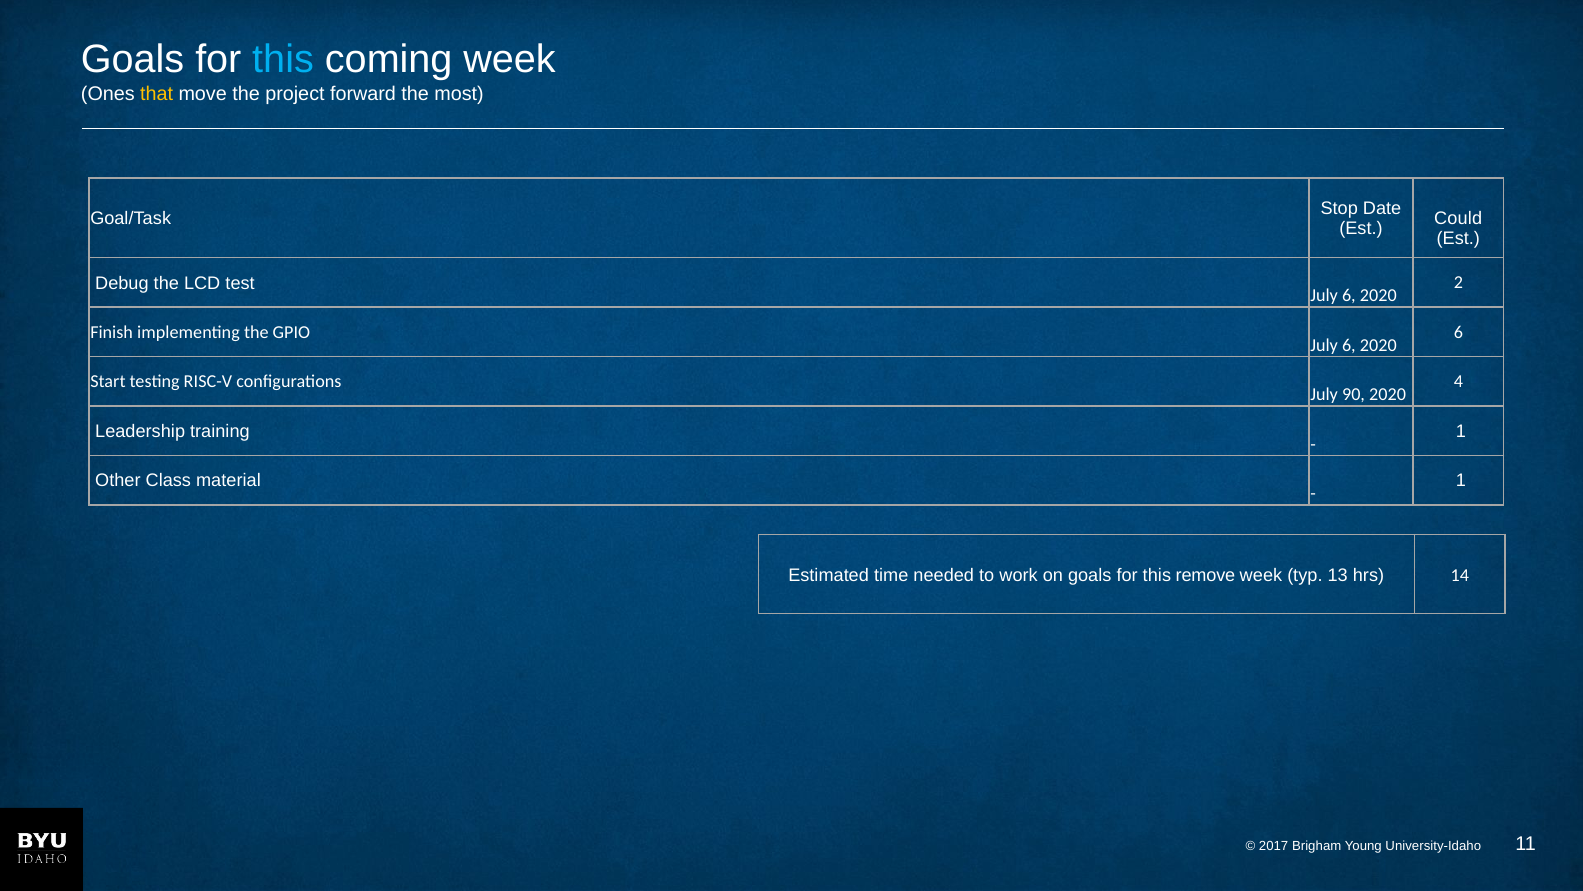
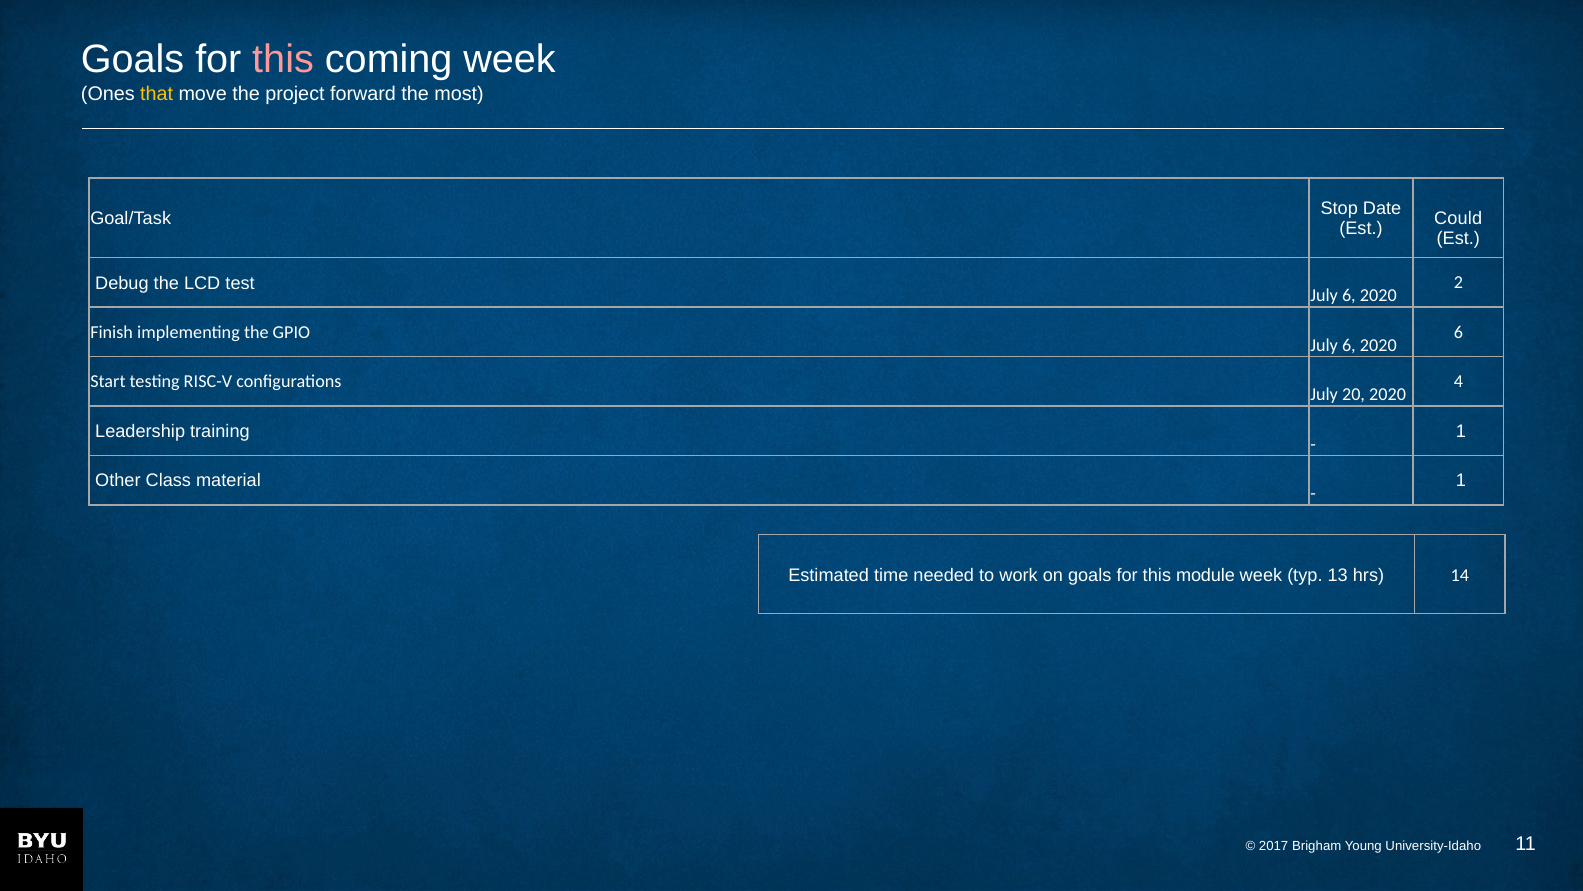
this at (283, 60) colour: light blue -> pink
90: 90 -> 20
remove: remove -> module
